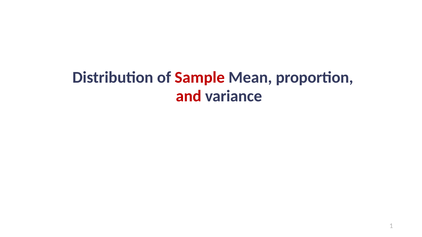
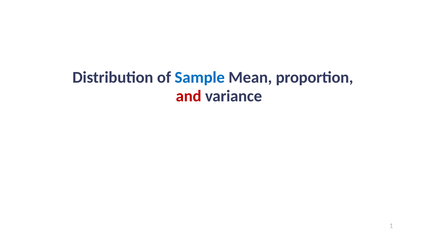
Sample colour: red -> blue
